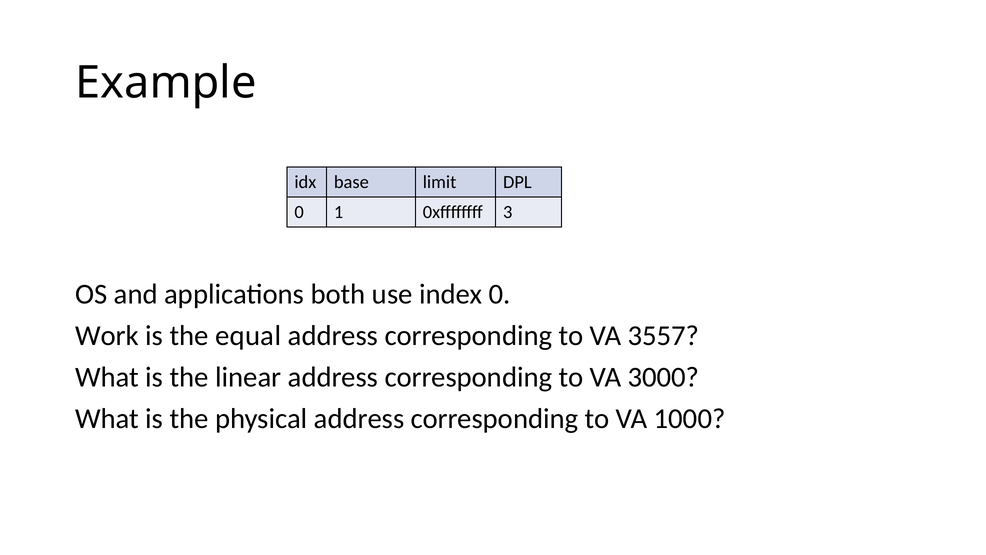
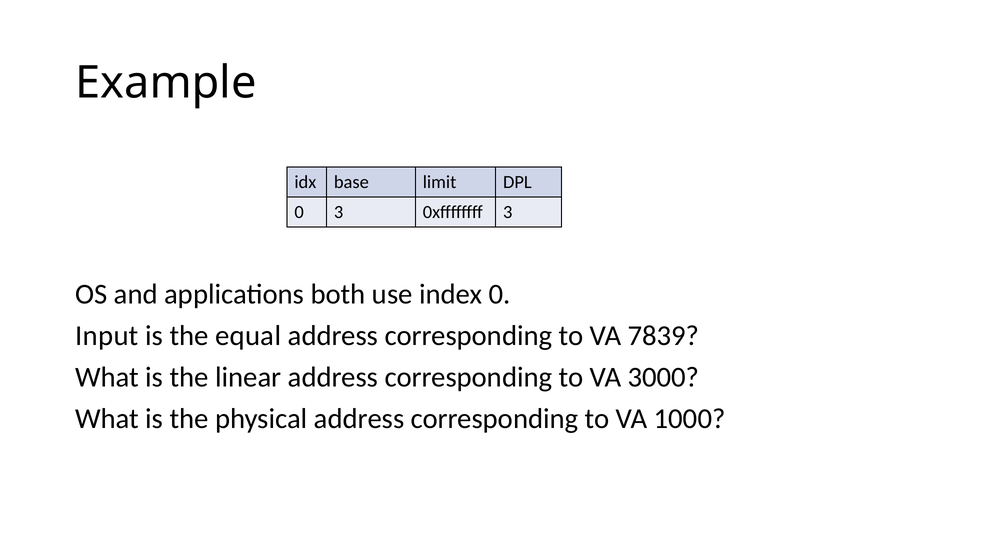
0 1: 1 -> 3
Work: Work -> Input
3557: 3557 -> 7839
